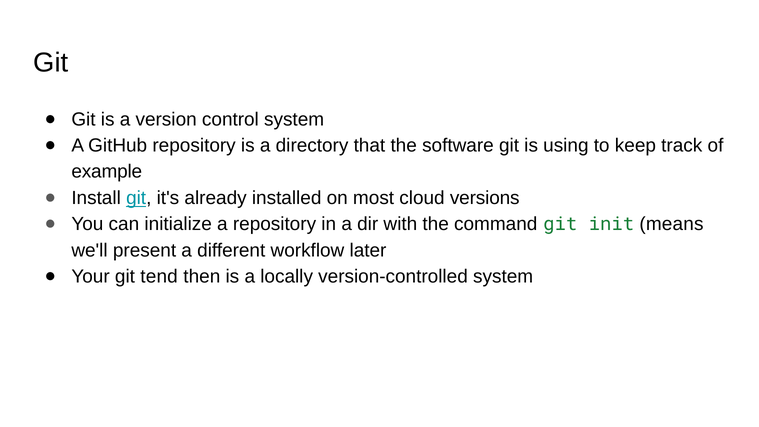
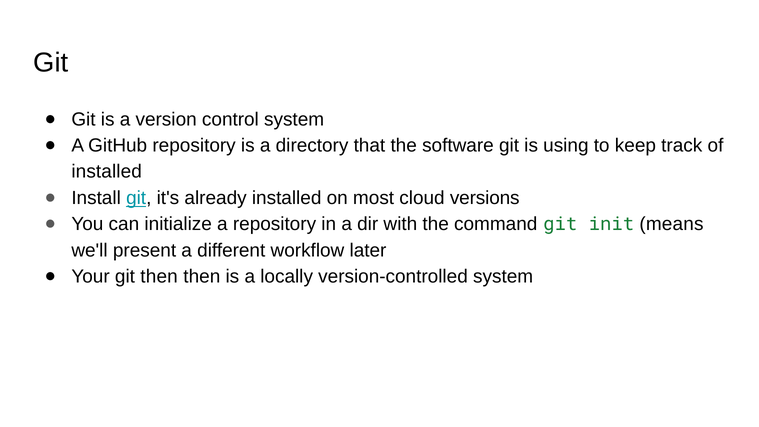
example at (107, 172): example -> installed
git tend: tend -> then
